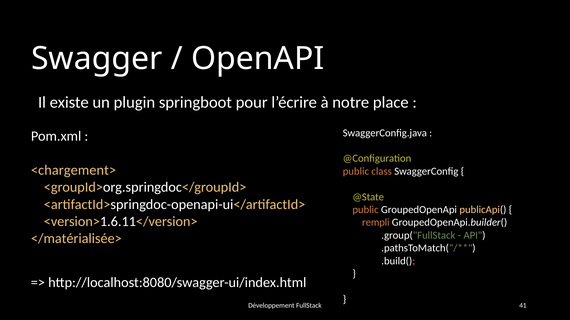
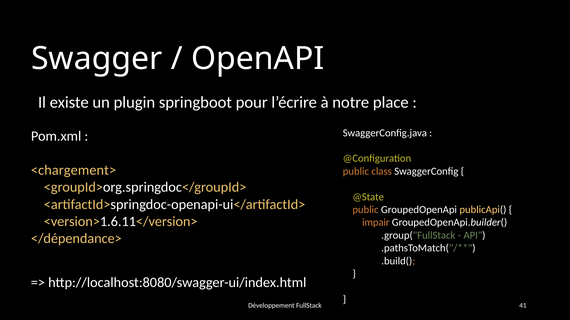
rempli: rempli -> impair
</matérialisée>: </matérialisée> -> </dépendance>
